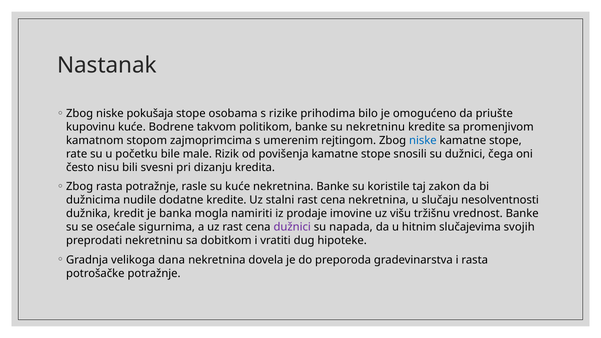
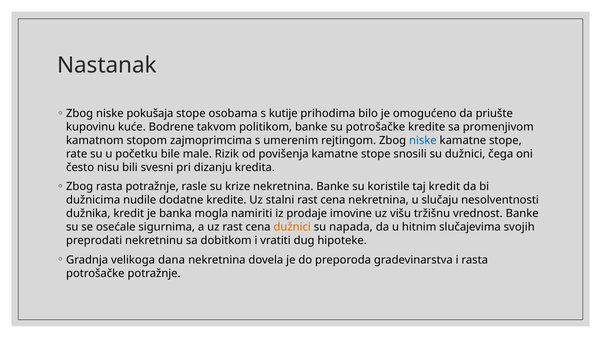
rizike: rizike -> kutije
su nekretninu: nekretninu -> potrošačke
su kuće: kuće -> krize
taj zakon: zakon -> kredit
dužnici at (292, 227) colour: purple -> orange
